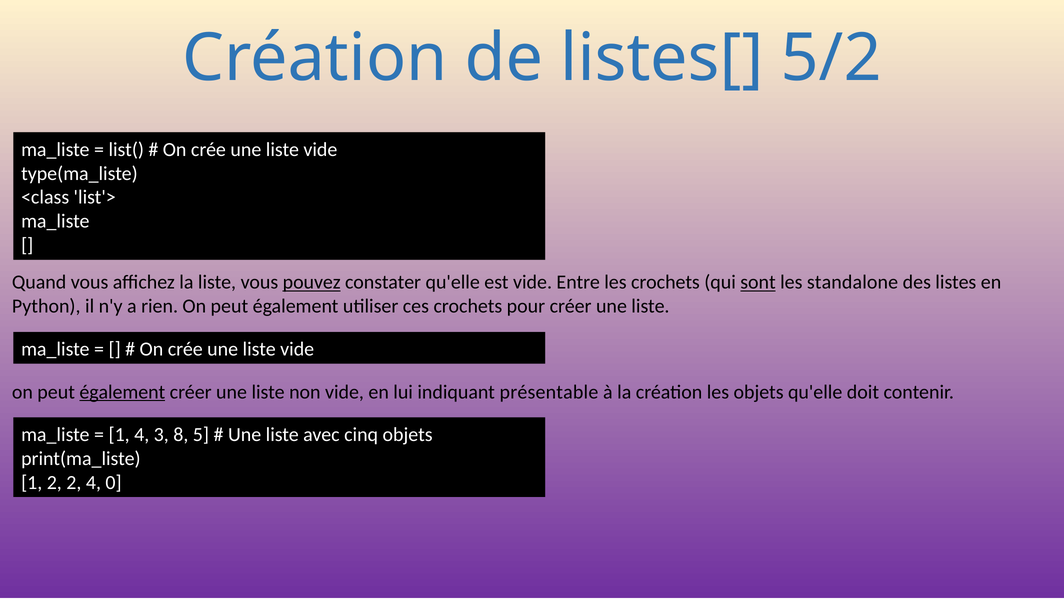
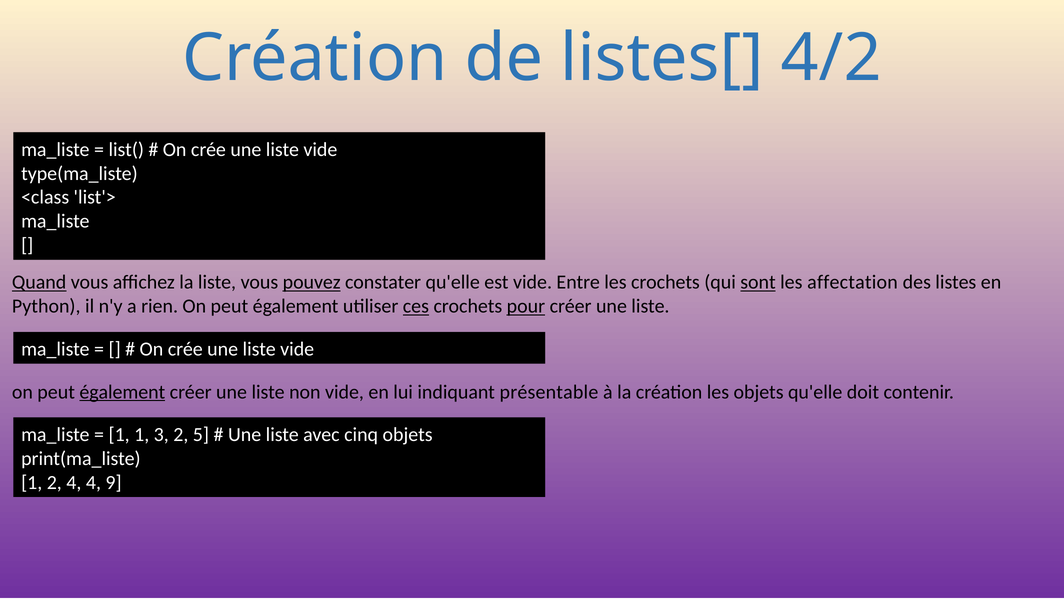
5/2: 5/2 -> 4/2
Quand underline: none -> present
standalone: standalone -> affectation
ces underline: none -> present
pour underline: none -> present
1 4: 4 -> 1
3 8: 8 -> 2
2 2: 2 -> 4
0: 0 -> 9
